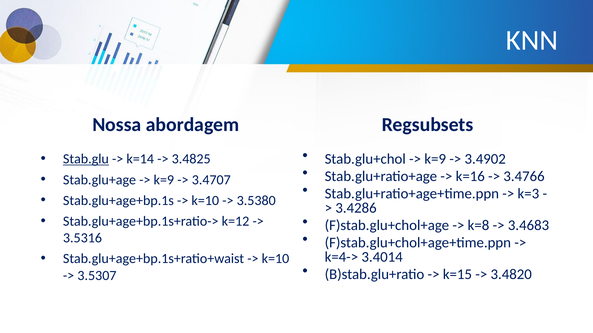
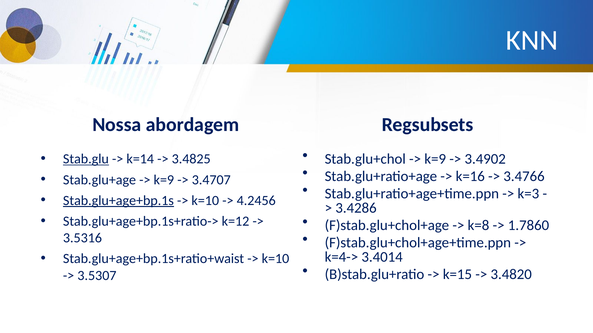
Stab.glu+age+bp.1s underline: none -> present
3.5380: 3.5380 -> 4.2456
3.4683: 3.4683 -> 1.7860
